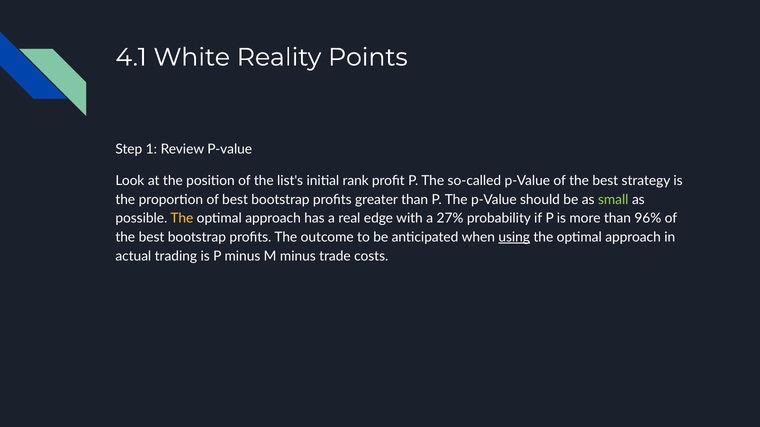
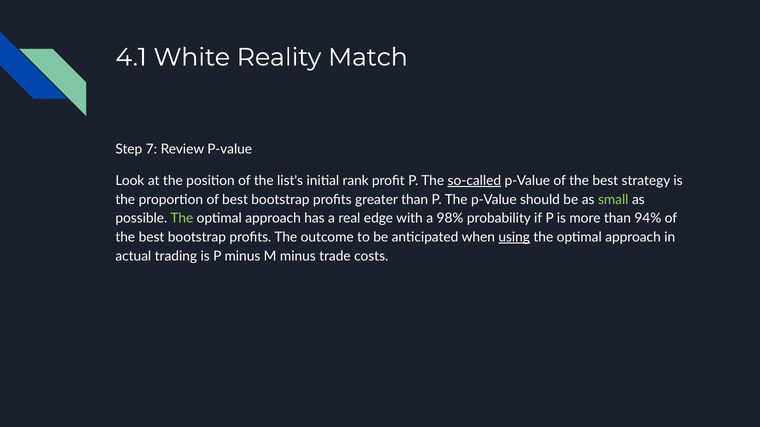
Points: Points -> Match
1: 1 -> 7
so-called underline: none -> present
The at (182, 219) colour: yellow -> light green
27%: 27% -> 98%
96%: 96% -> 94%
